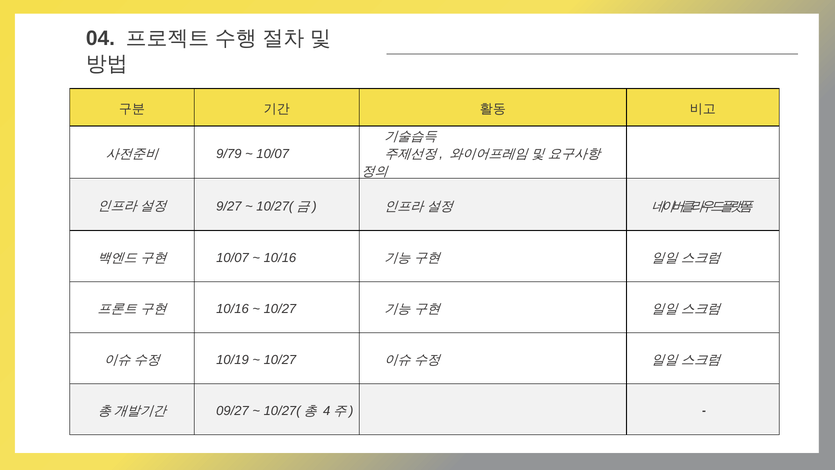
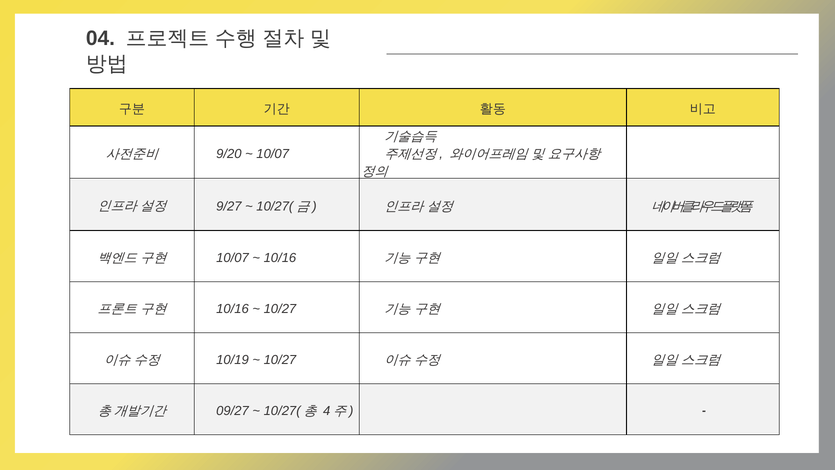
9/79: 9/79 -> 9/20
